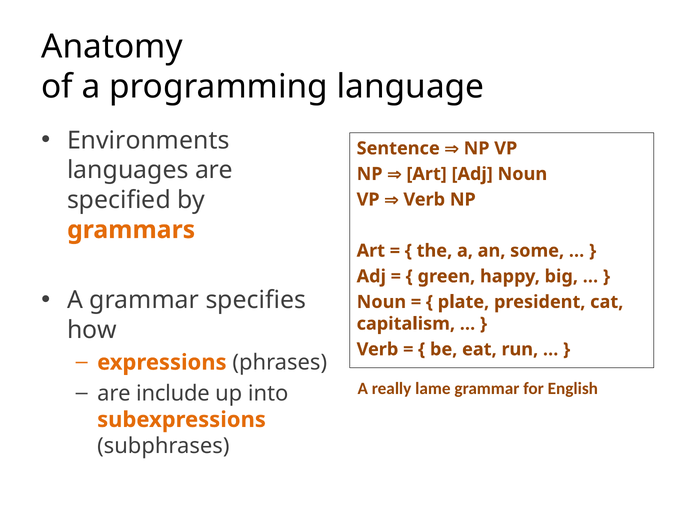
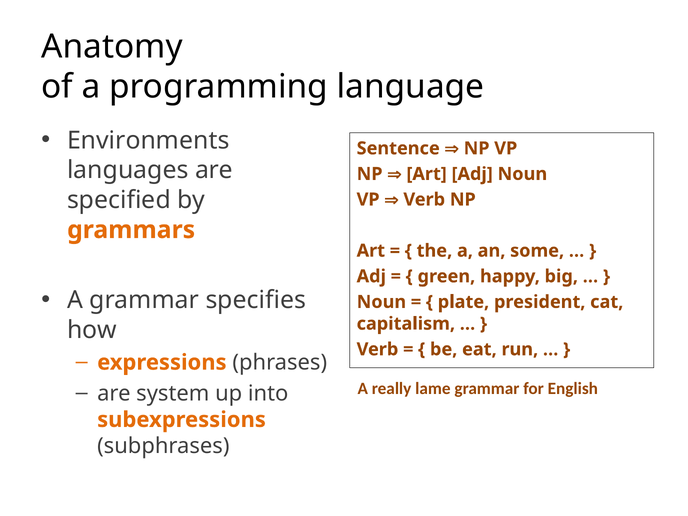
include: include -> system
